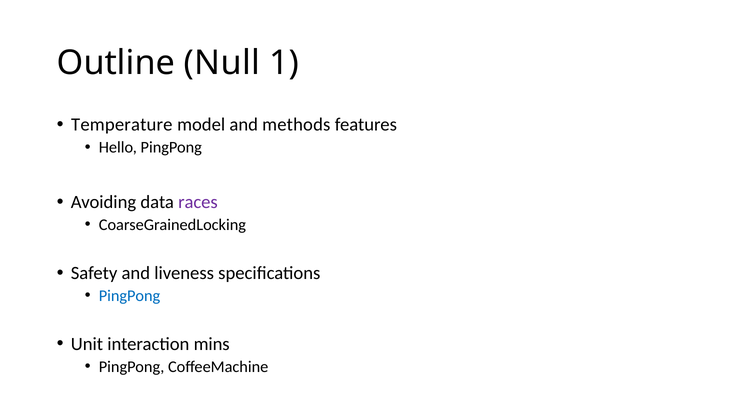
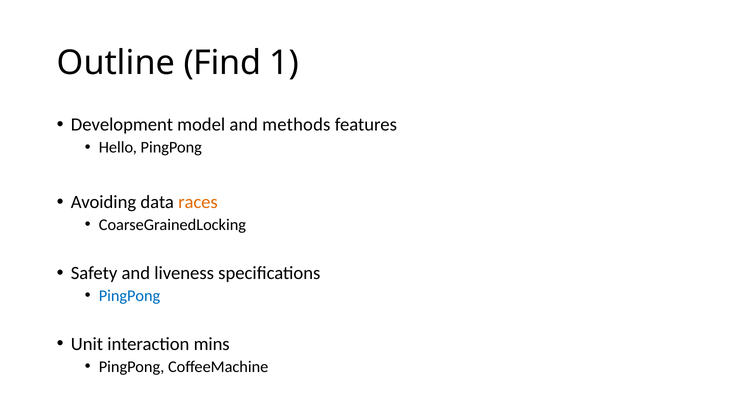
Null: Null -> Find
Temperature: Temperature -> Development
races colour: purple -> orange
